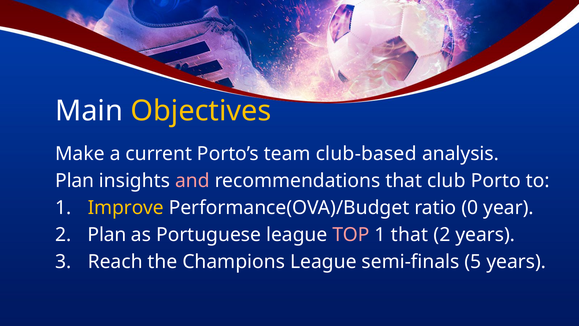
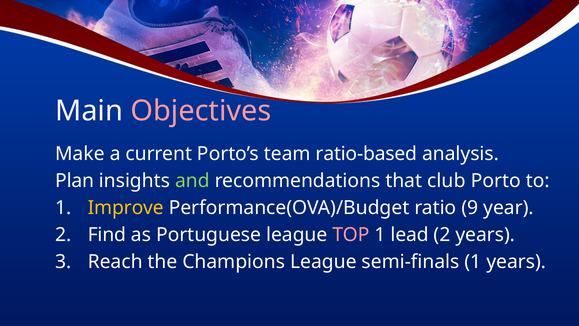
Objectives colour: yellow -> pink
club-based: club-based -> ratio-based
and colour: pink -> light green
0: 0 -> 9
2 Plan: Plan -> Find
1 that: that -> lead
semi-finals 5: 5 -> 1
